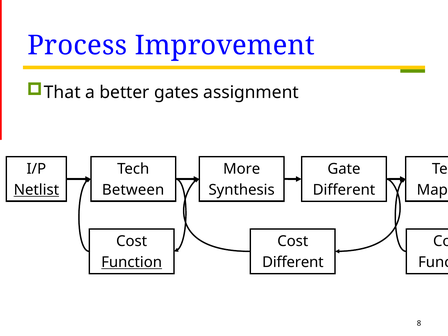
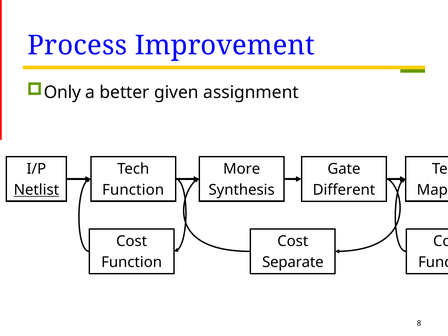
That: That -> Only
gates: gates -> given
Between at (133, 190): Between -> Function
Function at (132, 262) underline: present -> none
Different at (293, 262): Different -> Separate
